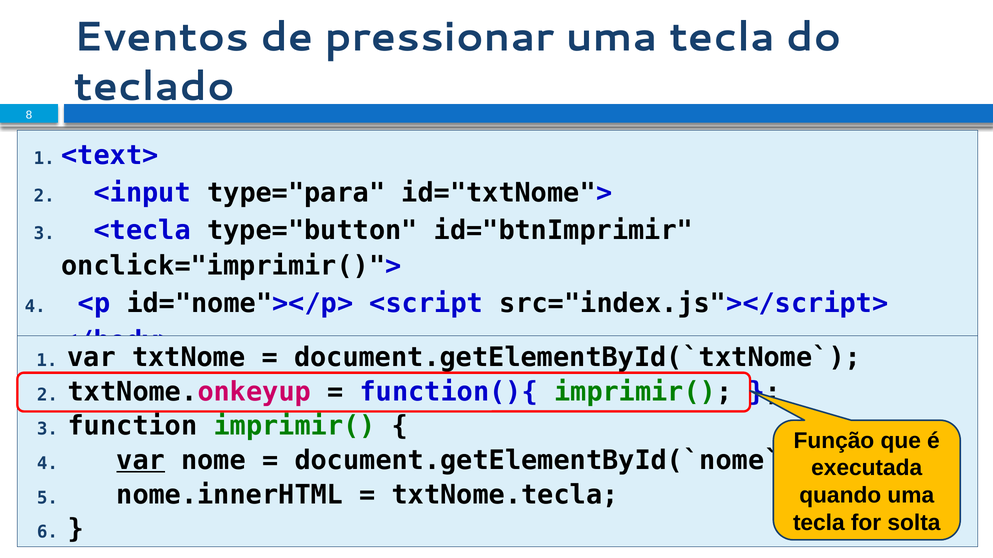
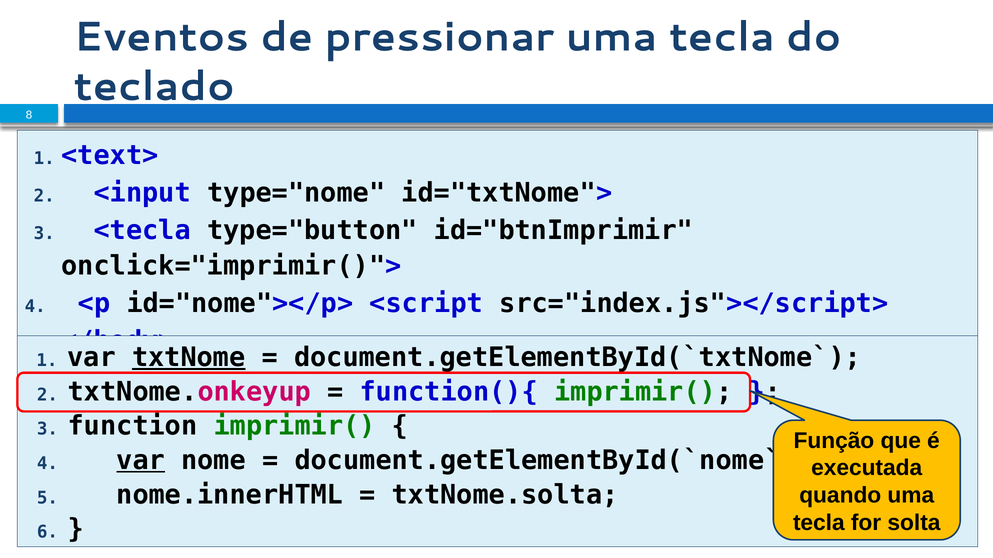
type="para: type="para -> type="nome
txtNome underline: none -> present
txtNome.tecla: txtNome.tecla -> txtNome.solta
